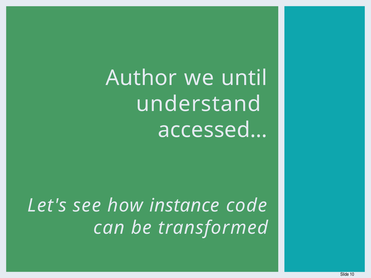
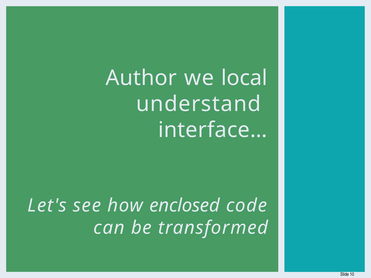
until: until -> local
accessed…: accessed… -> interface…
instance: instance -> enclosed
